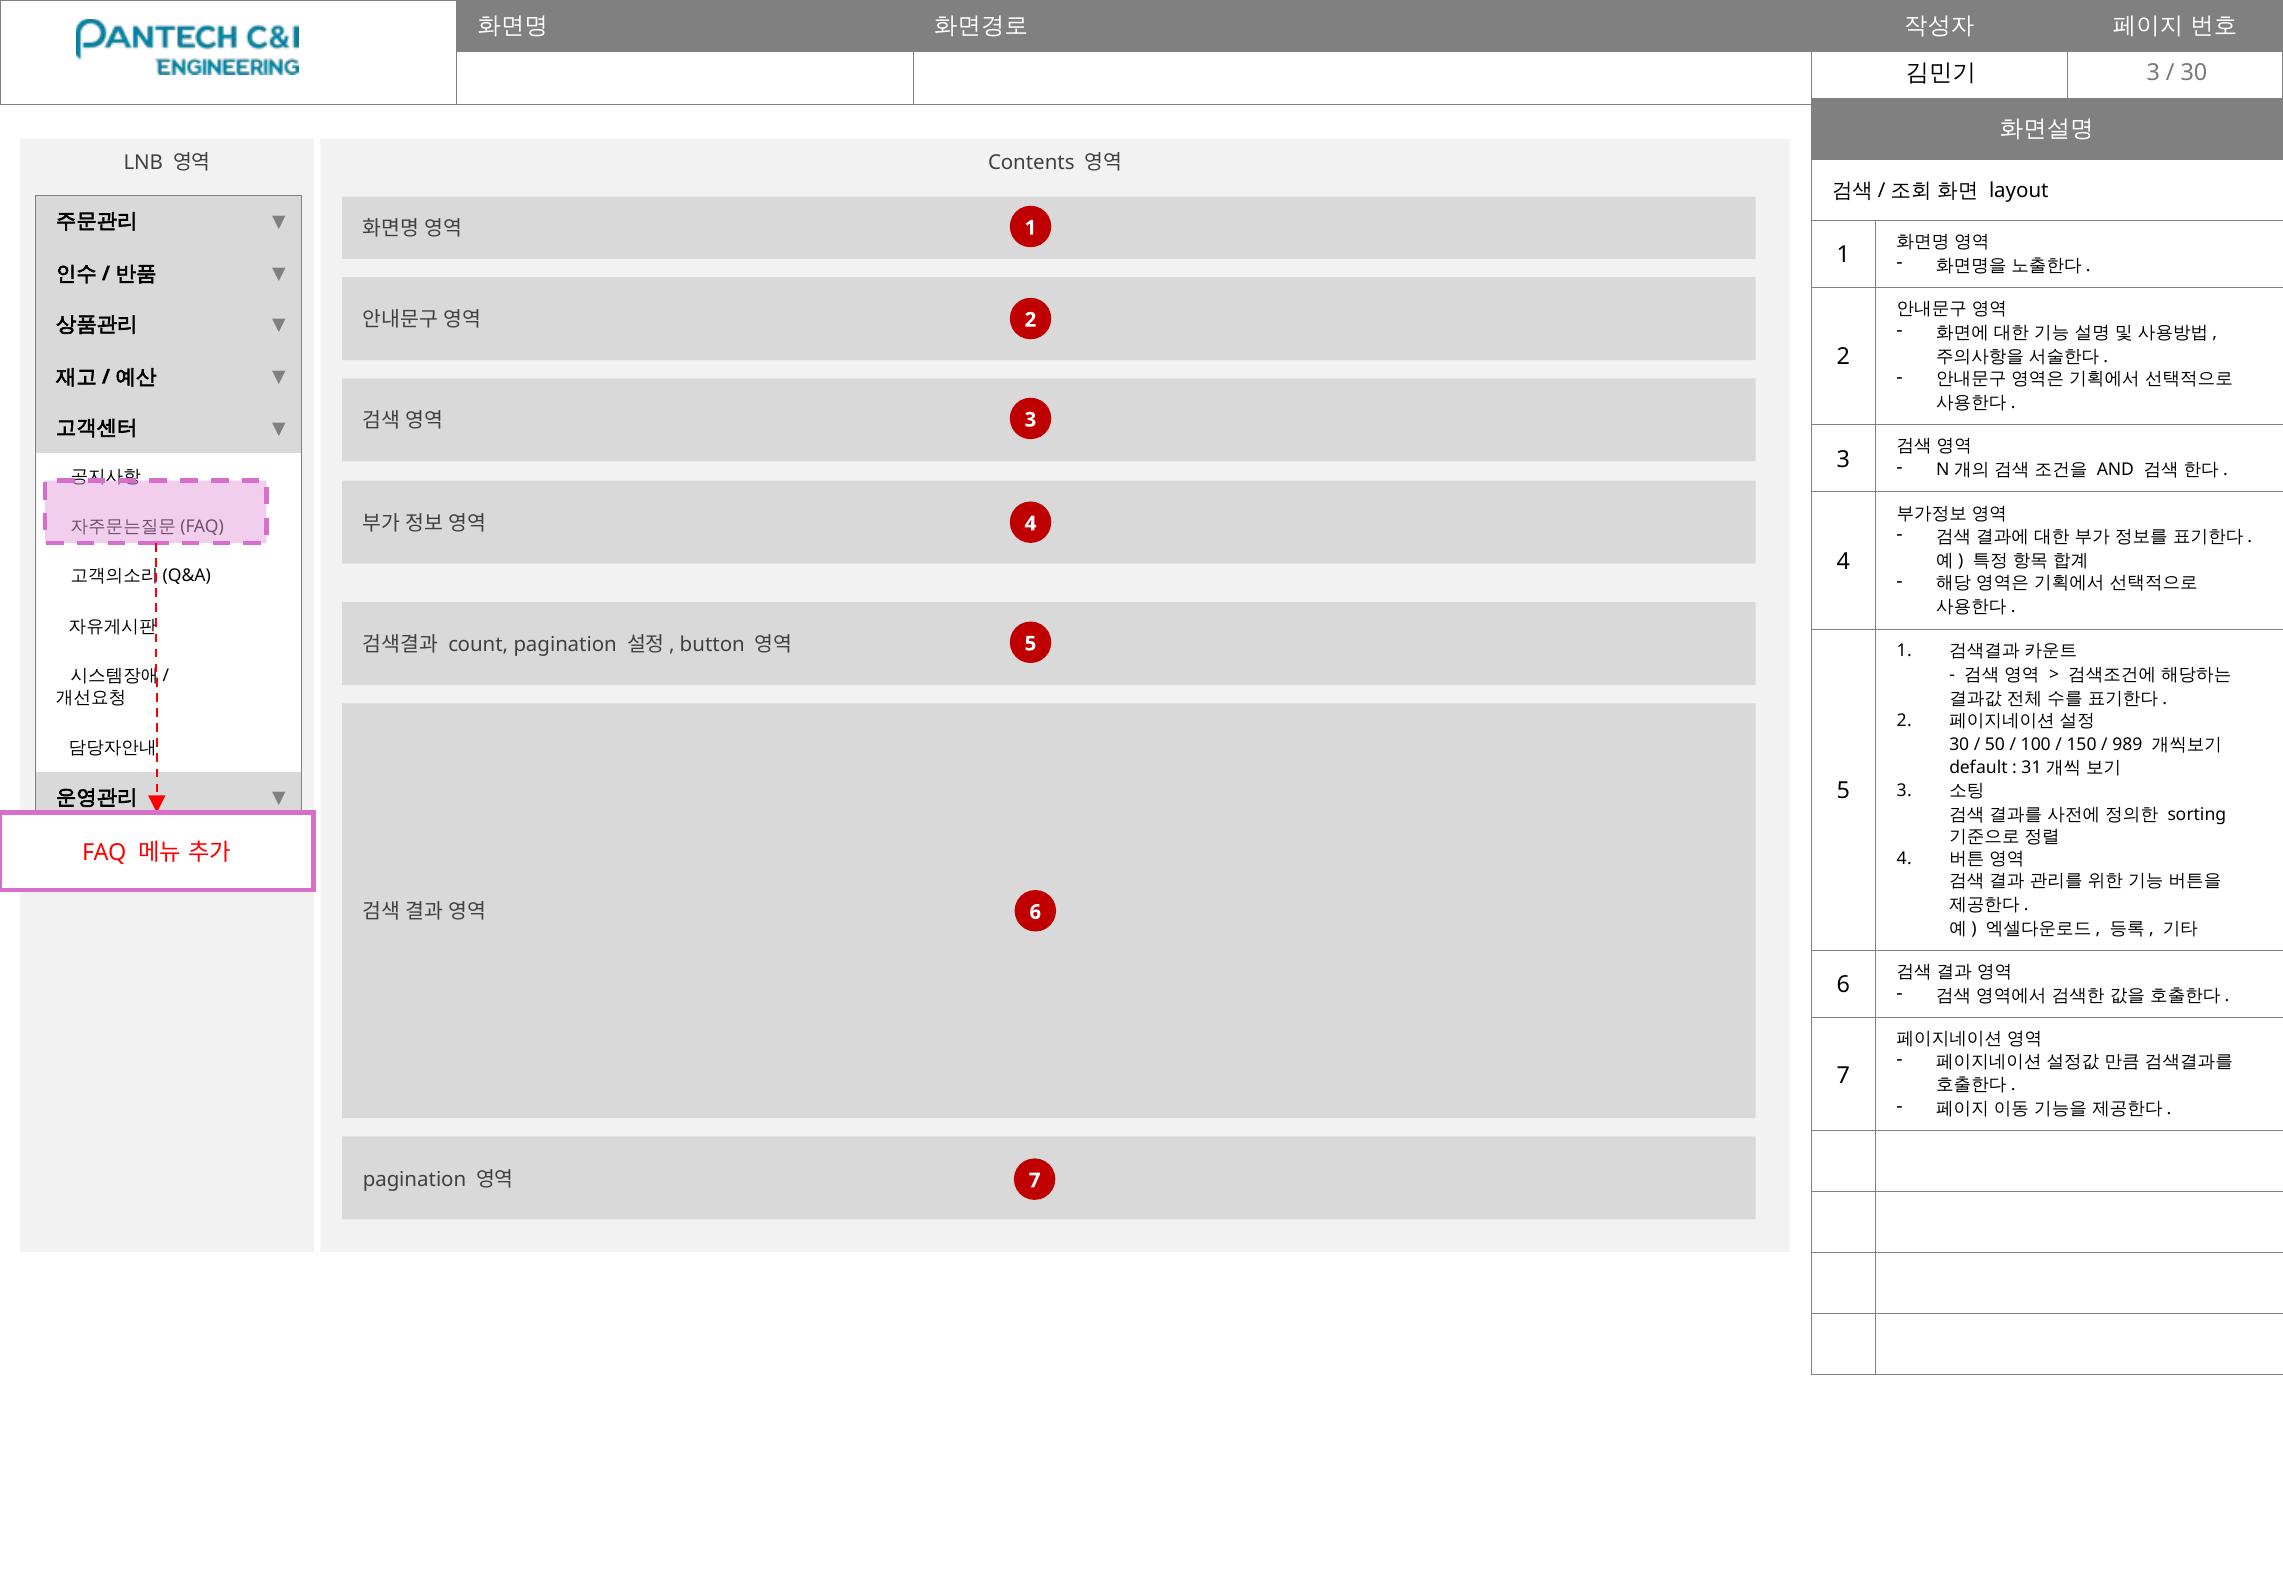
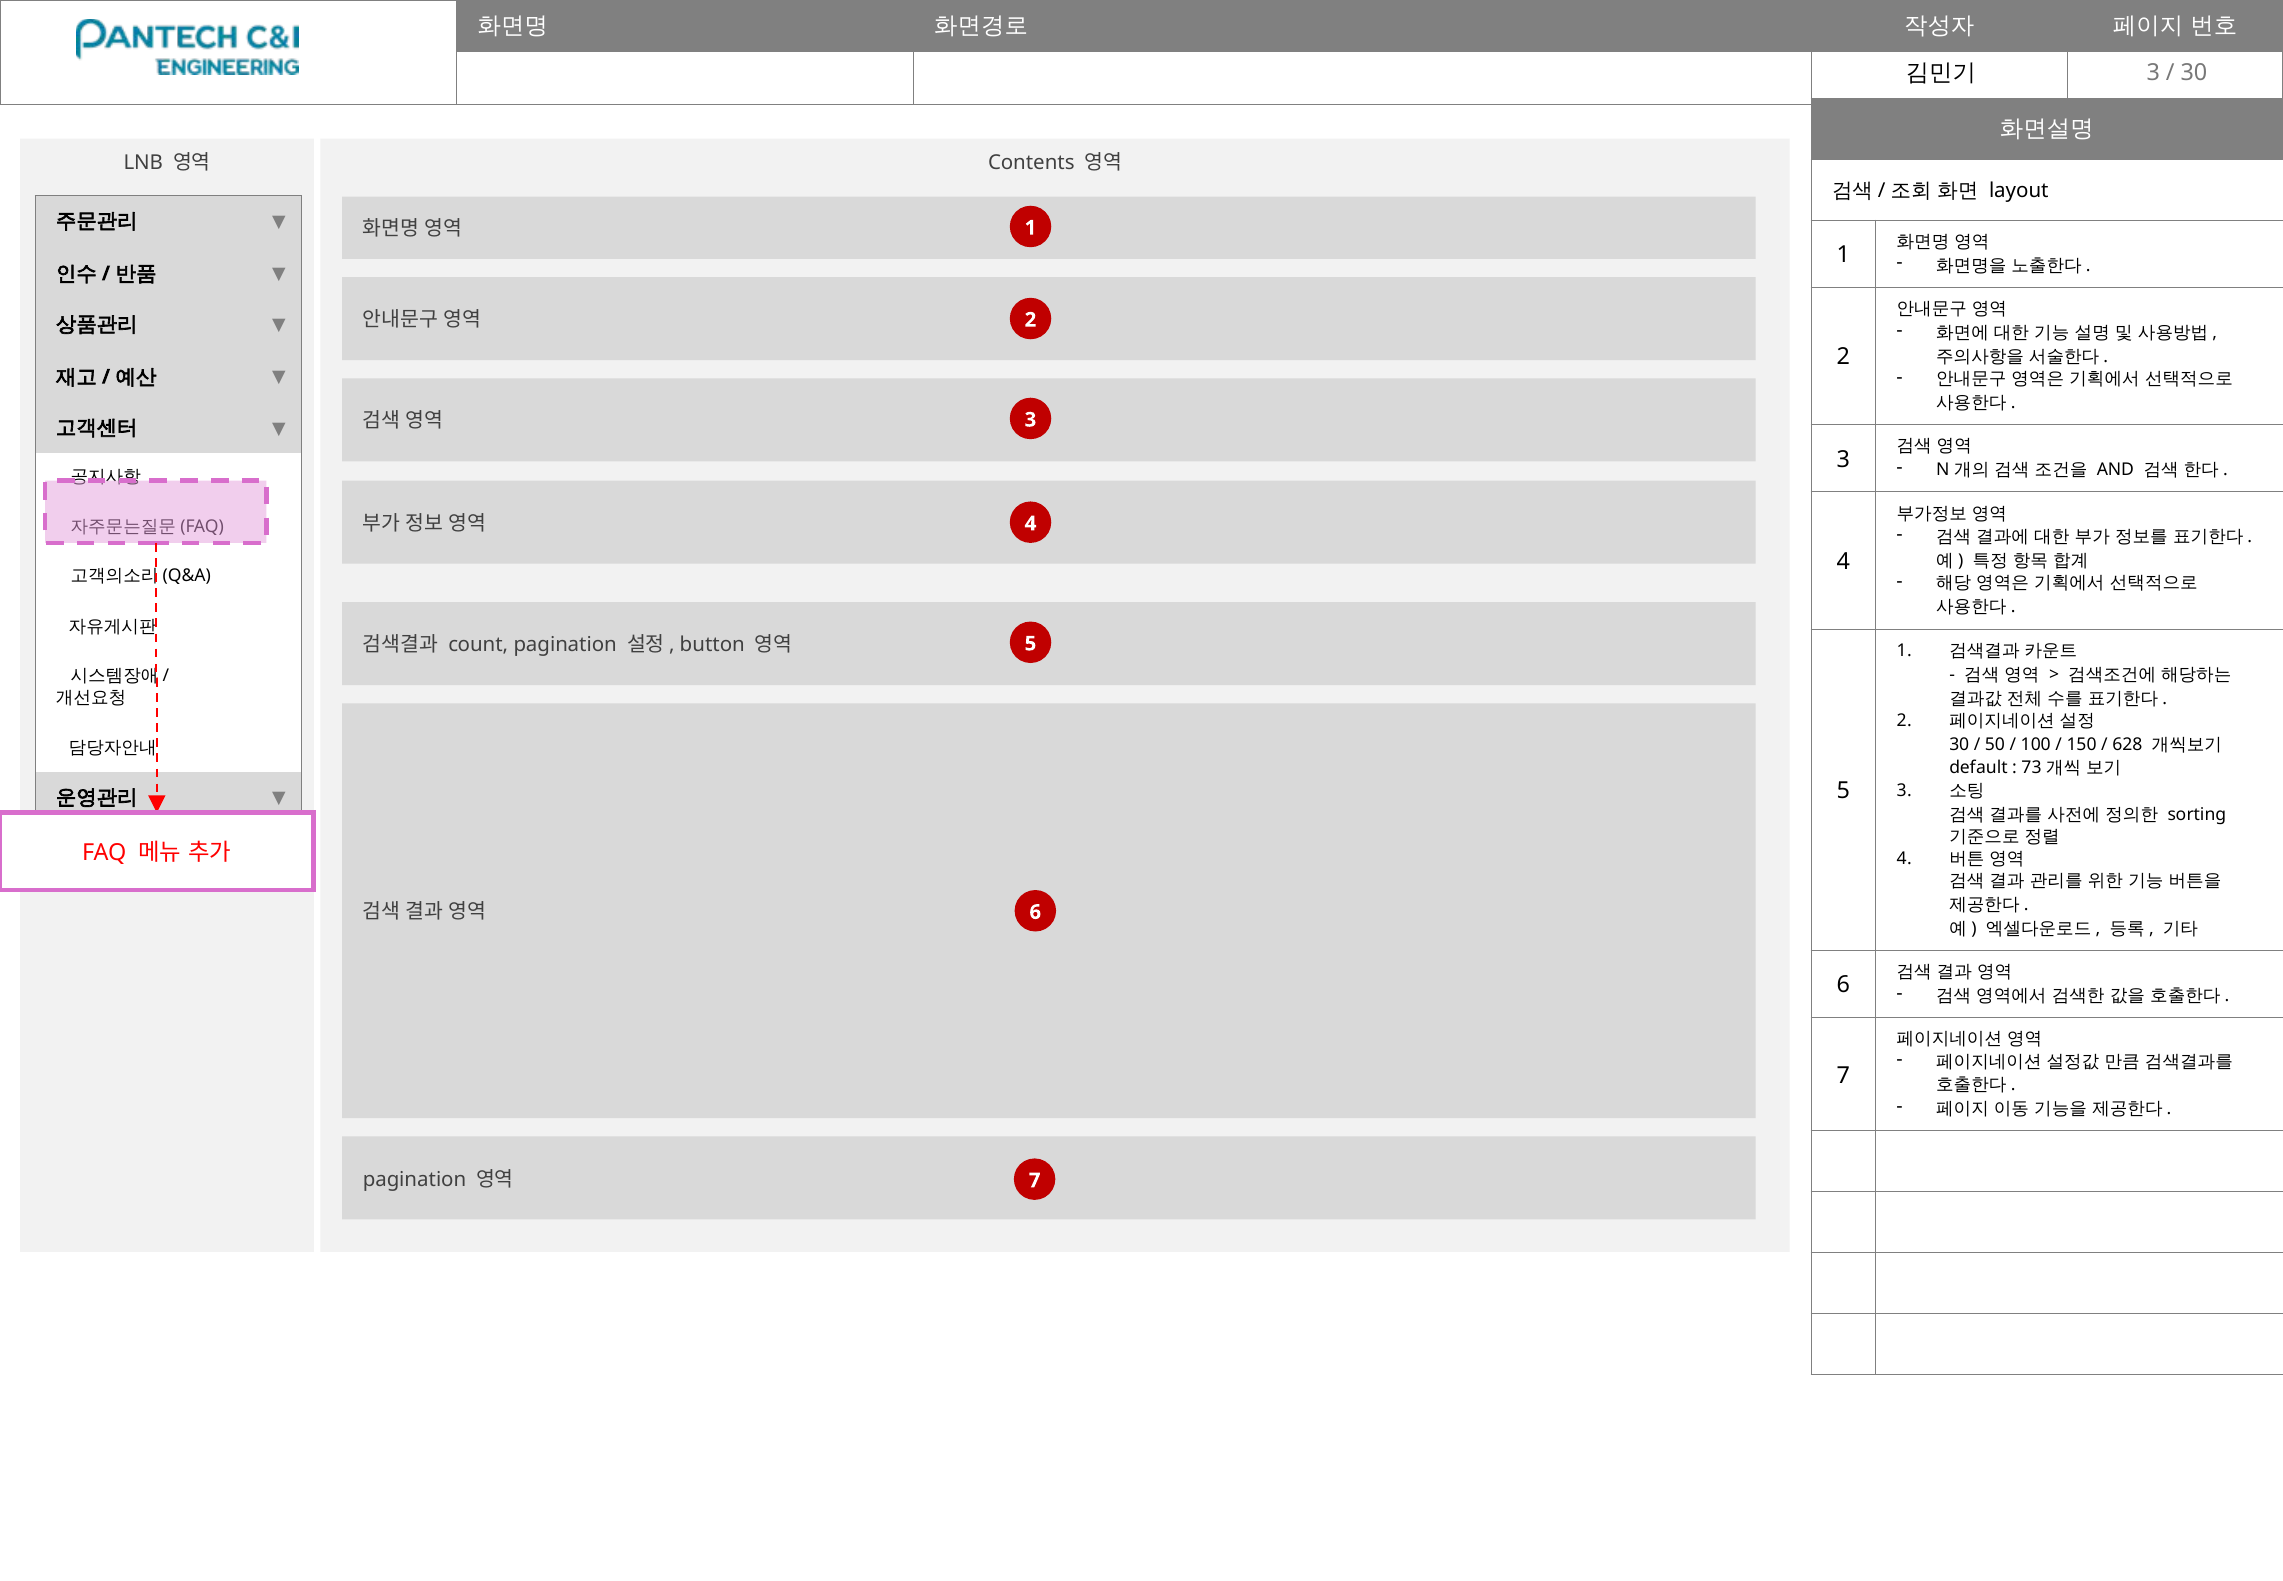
989: 989 -> 628
31: 31 -> 73
